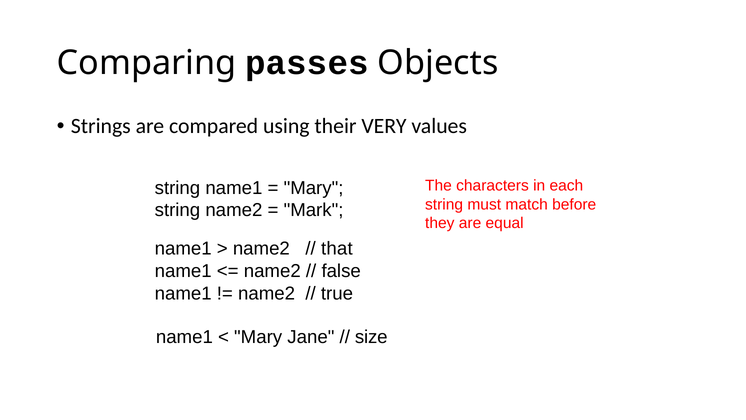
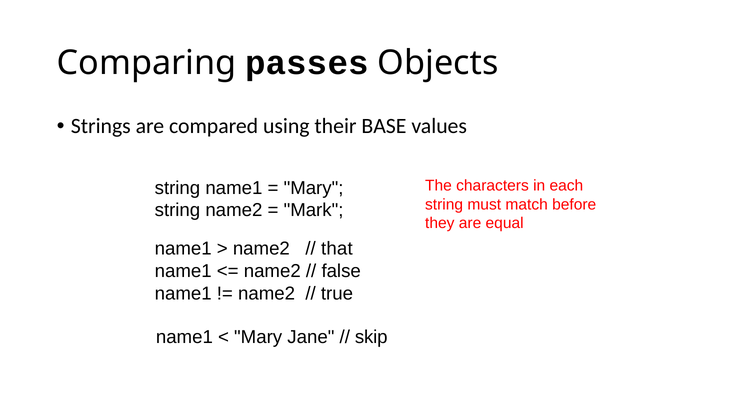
VERY: VERY -> BASE
size: size -> skip
